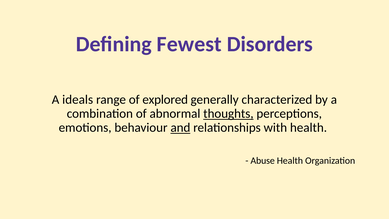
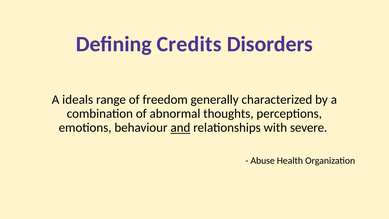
Fewest: Fewest -> Credits
explored: explored -> freedom
thoughts underline: present -> none
with health: health -> severe
